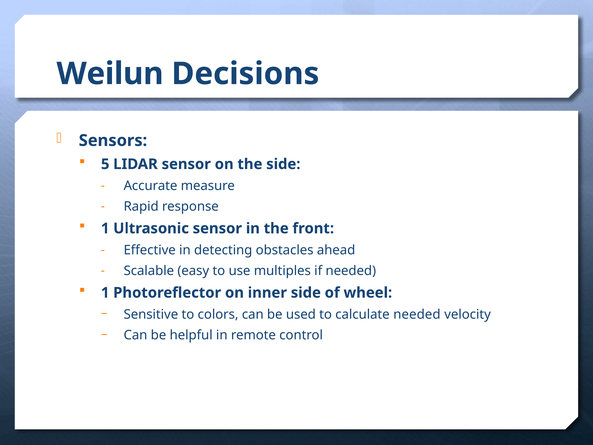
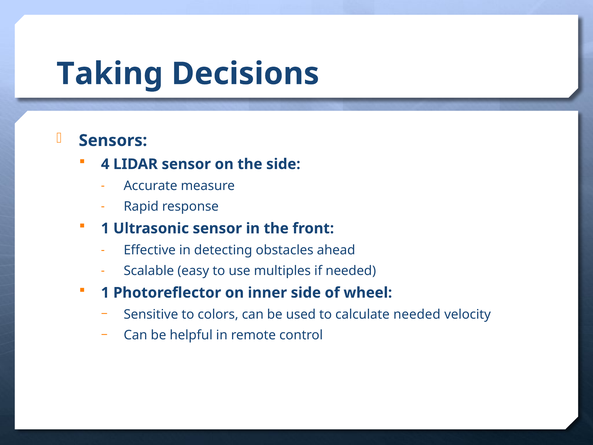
Weilun: Weilun -> Taking
5: 5 -> 4
